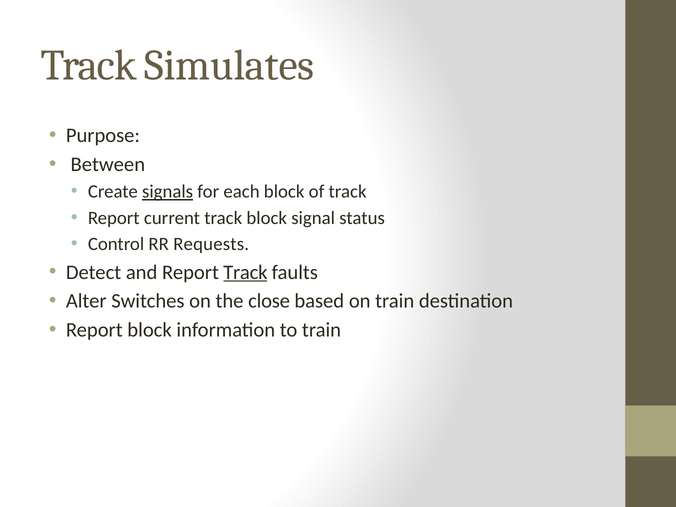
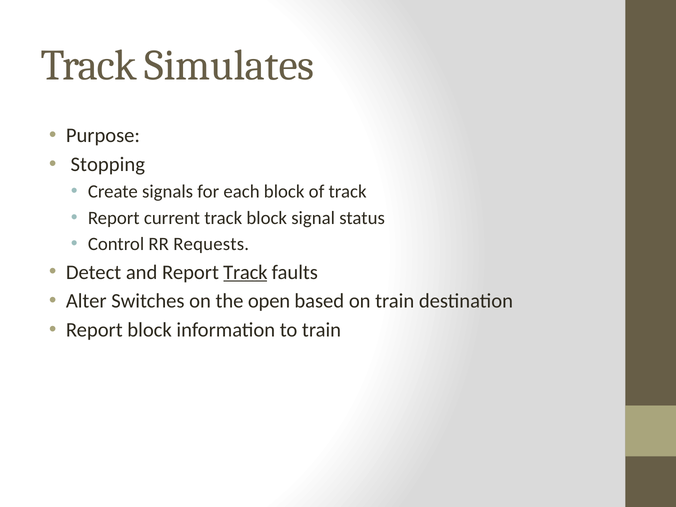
Between: Between -> Stopping
signals underline: present -> none
close: close -> open
